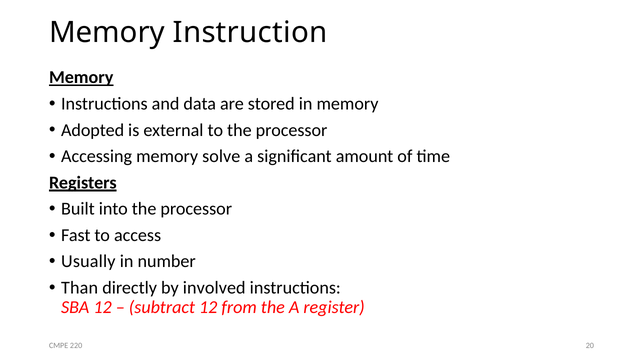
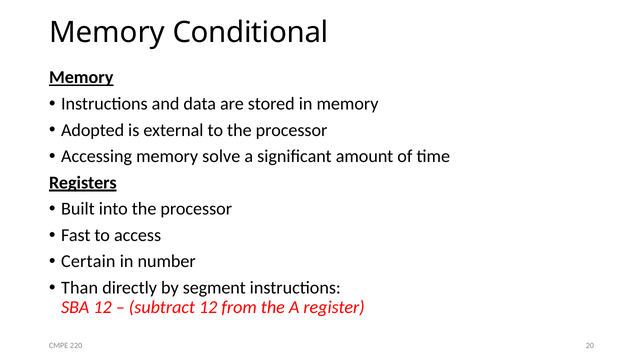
Instruction: Instruction -> Conditional
Usually: Usually -> Certain
involved: involved -> segment
